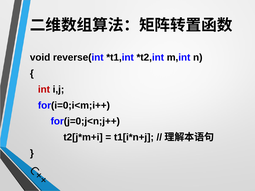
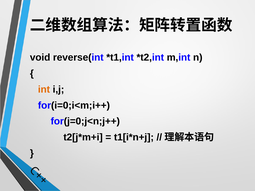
int colour: red -> orange
